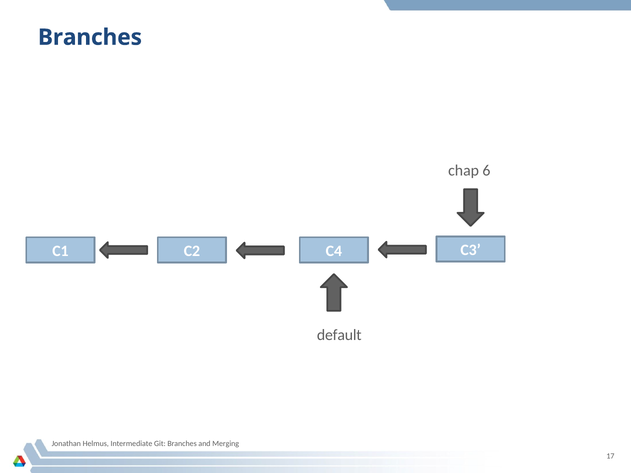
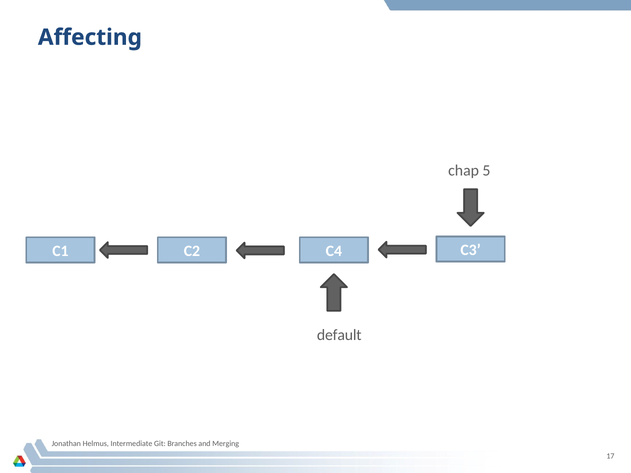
Branches at (90, 37): Branches -> Affecting
6: 6 -> 5
